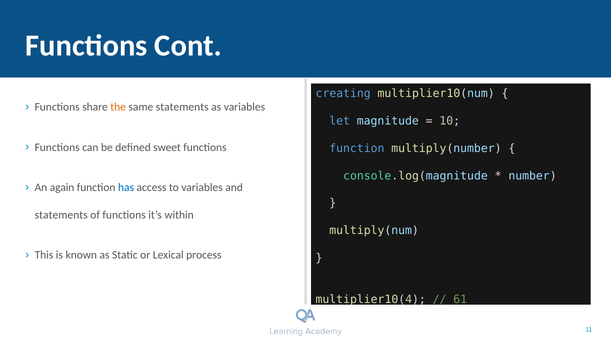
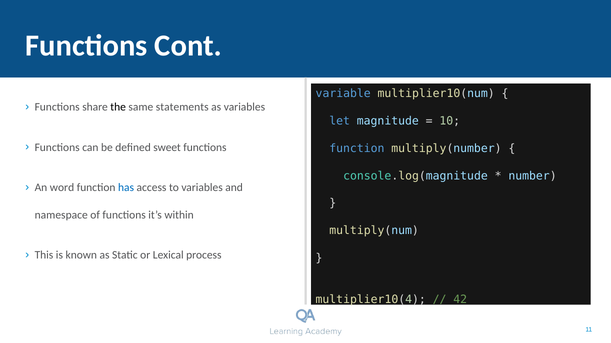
creating: creating -> variable
the colour: orange -> black
again: again -> word
statements at (61, 215): statements -> namespace
61: 61 -> 42
